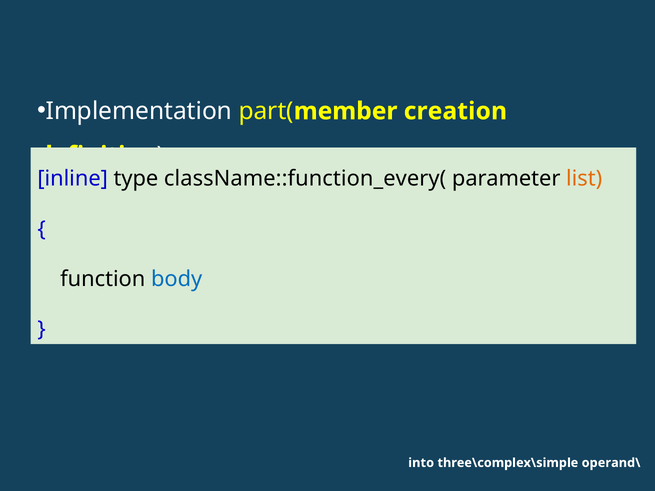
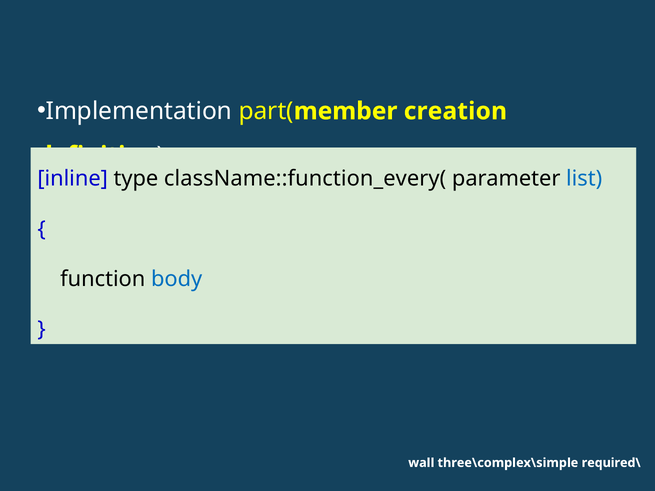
list colour: orange -> blue
into: into -> wall
operand\: operand\ -> required\
